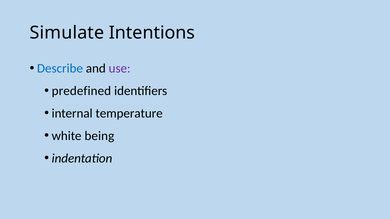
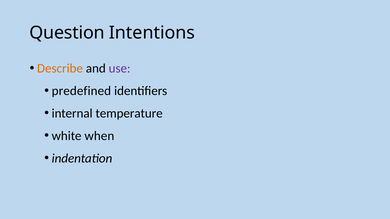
Simulate: Simulate -> Question
Describe colour: blue -> orange
being: being -> when
